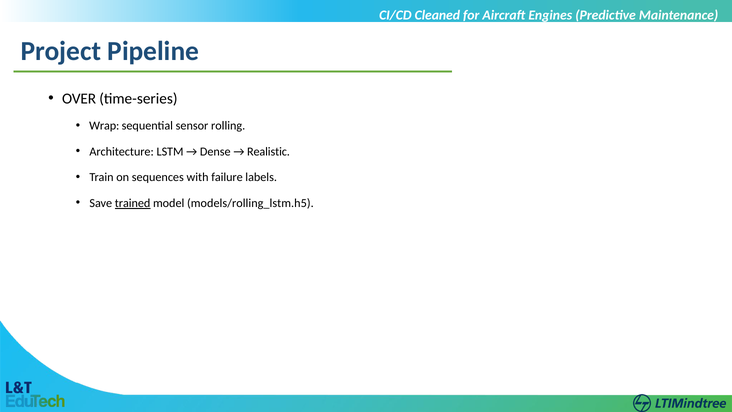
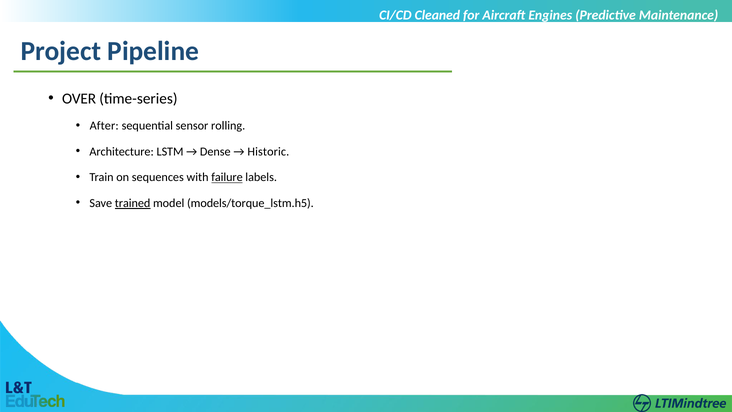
Wrap: Wrap -> After
Realistic: Realistic -> Historic
failure underline: none -> present
models/rolling_lstm.h5: models/rolling_lstm.h5 -> models/torque_lstm.h5
